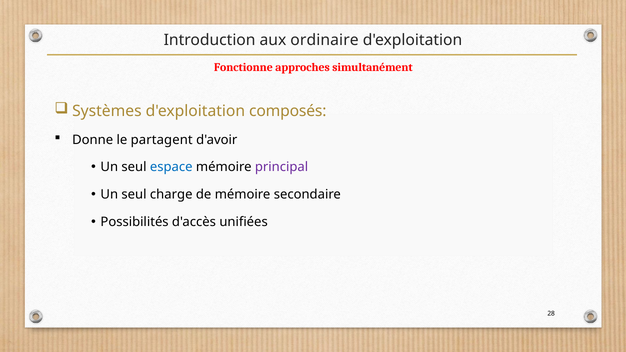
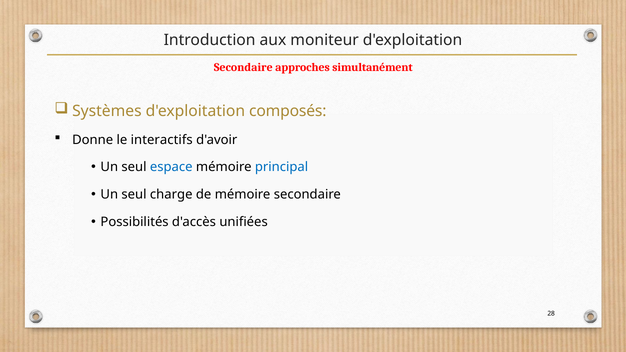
ordinaire: ordinaire -> moniteur
Fonctionne at (243, 67): Fonctionne -> Secondaire
partagent: partagent -> interactifs
principal colour: purple -> blue
